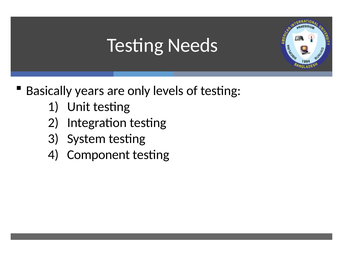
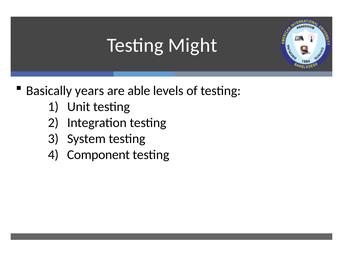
Needs: Needs -> Might
only: only -> able
